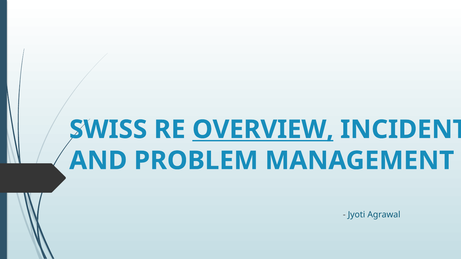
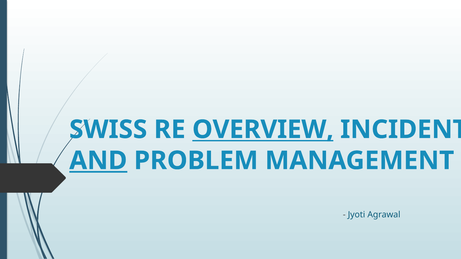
AND underline: none -> present
